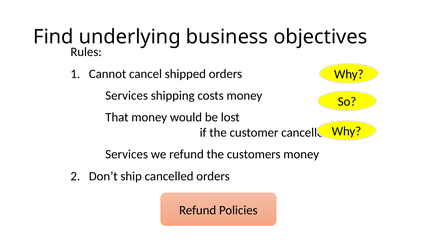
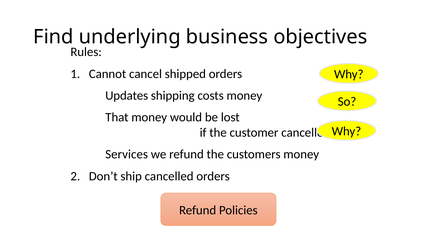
Services at (127, 95): Services -> Updates
